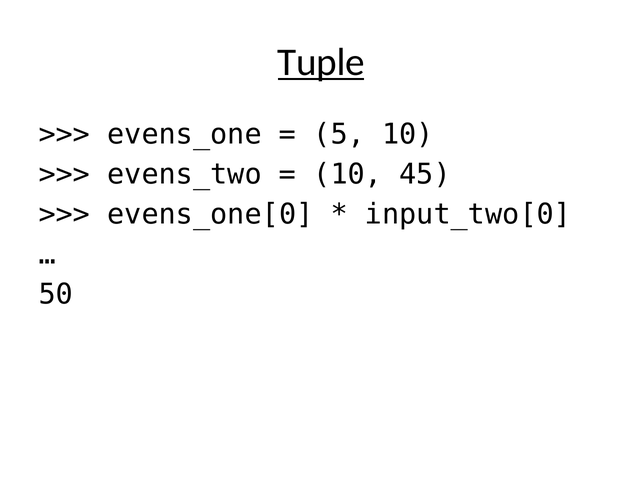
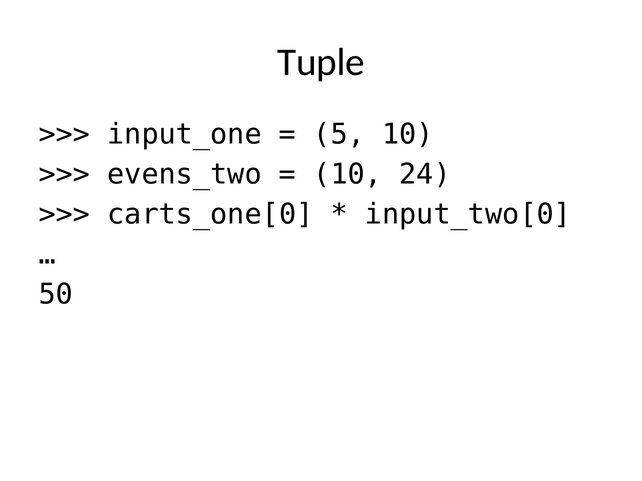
Tuple underline: present -> none
evens_one: evens_one -> input_one
45: 45 -> 24
evens_one[0: evens_one[0 -> carts_one[0
